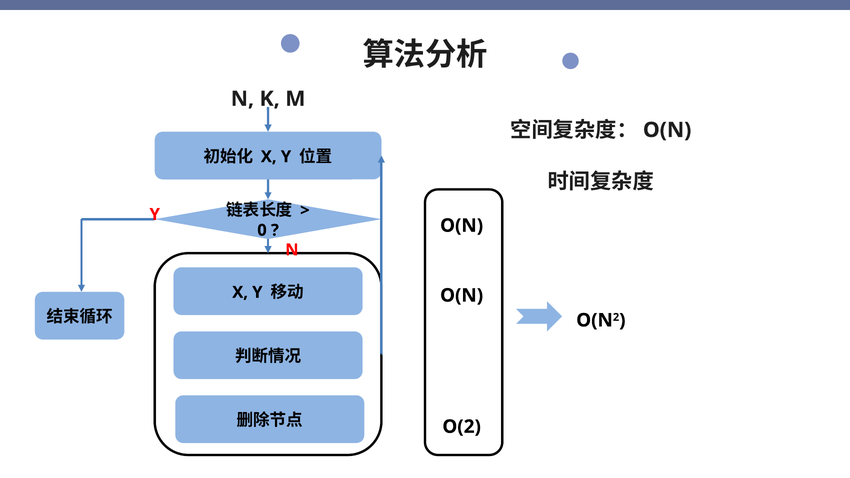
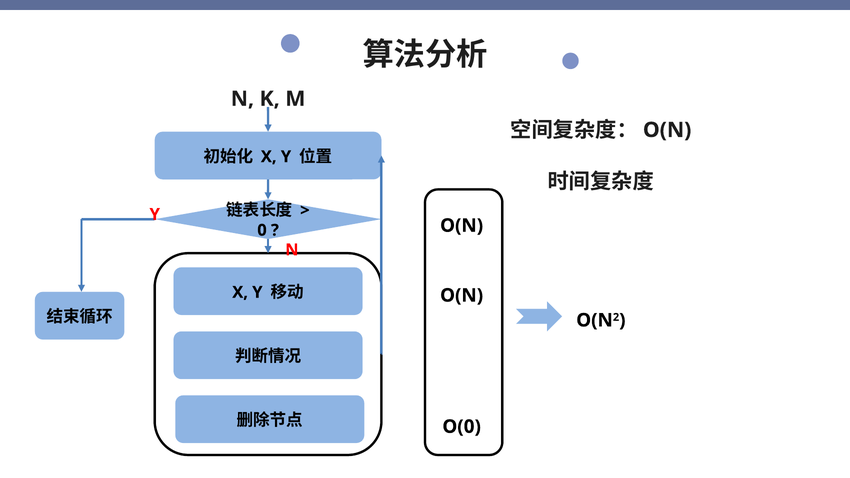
O(2: O(2 -> O(0
